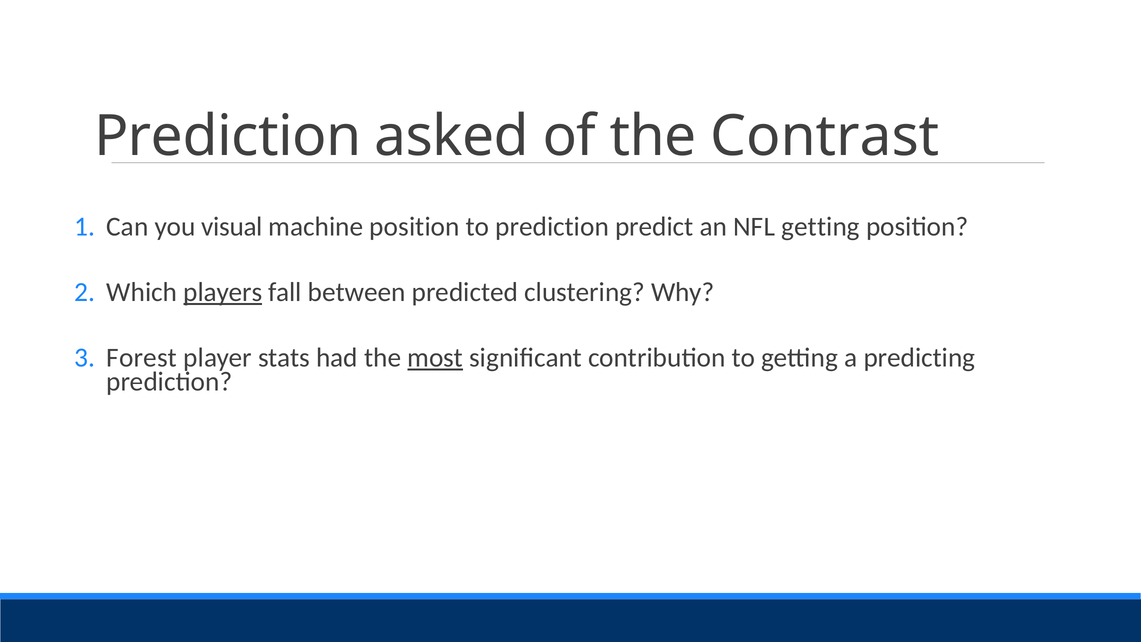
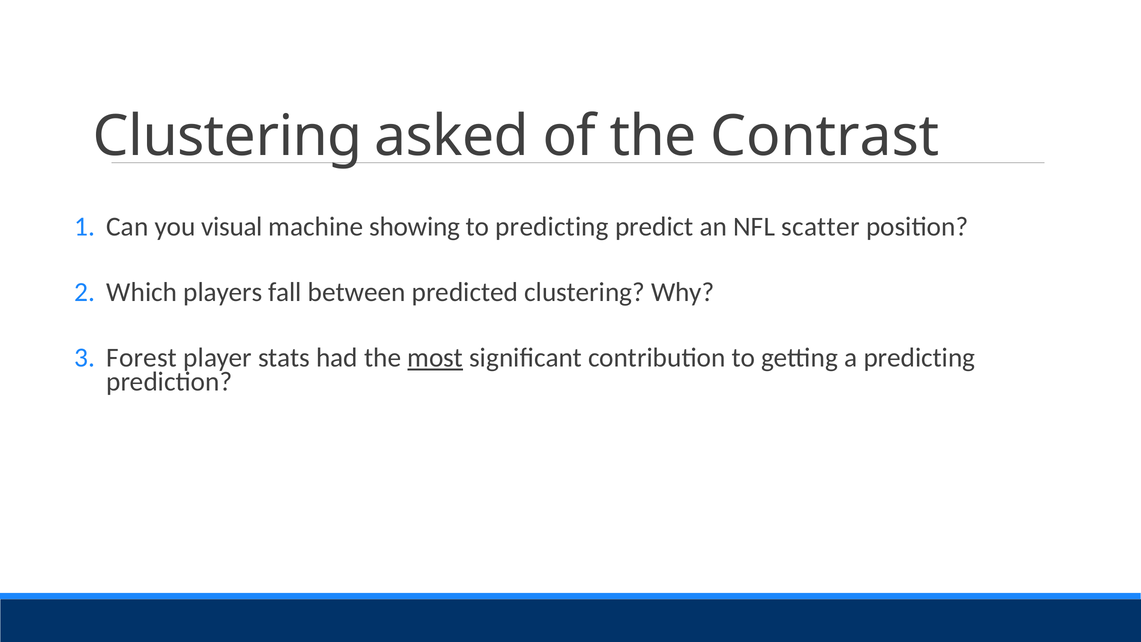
Prediction at (228, 136): Prediction -> Clustering
machine position: position -> showing
to prediction: prediction -> predicting
NFL getting: getting -> scatter
players underline: present -> none
